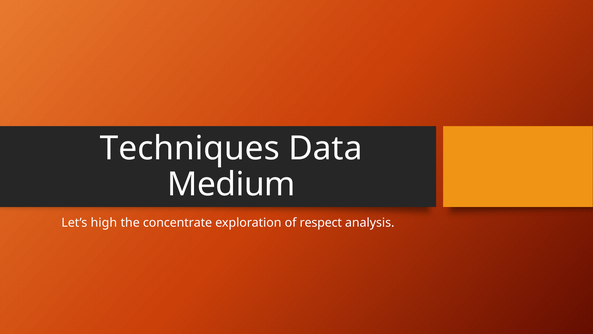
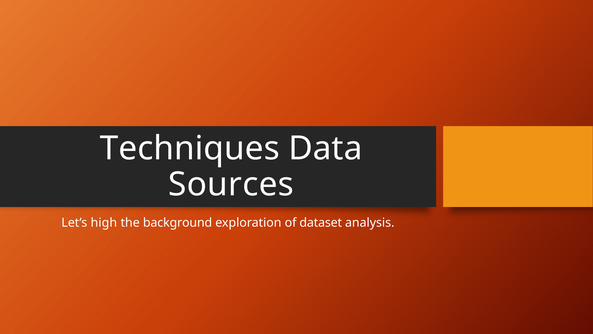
Medium: Medium -> Sources
concentrate: concentrate -> background
respect: respect -> dataset
